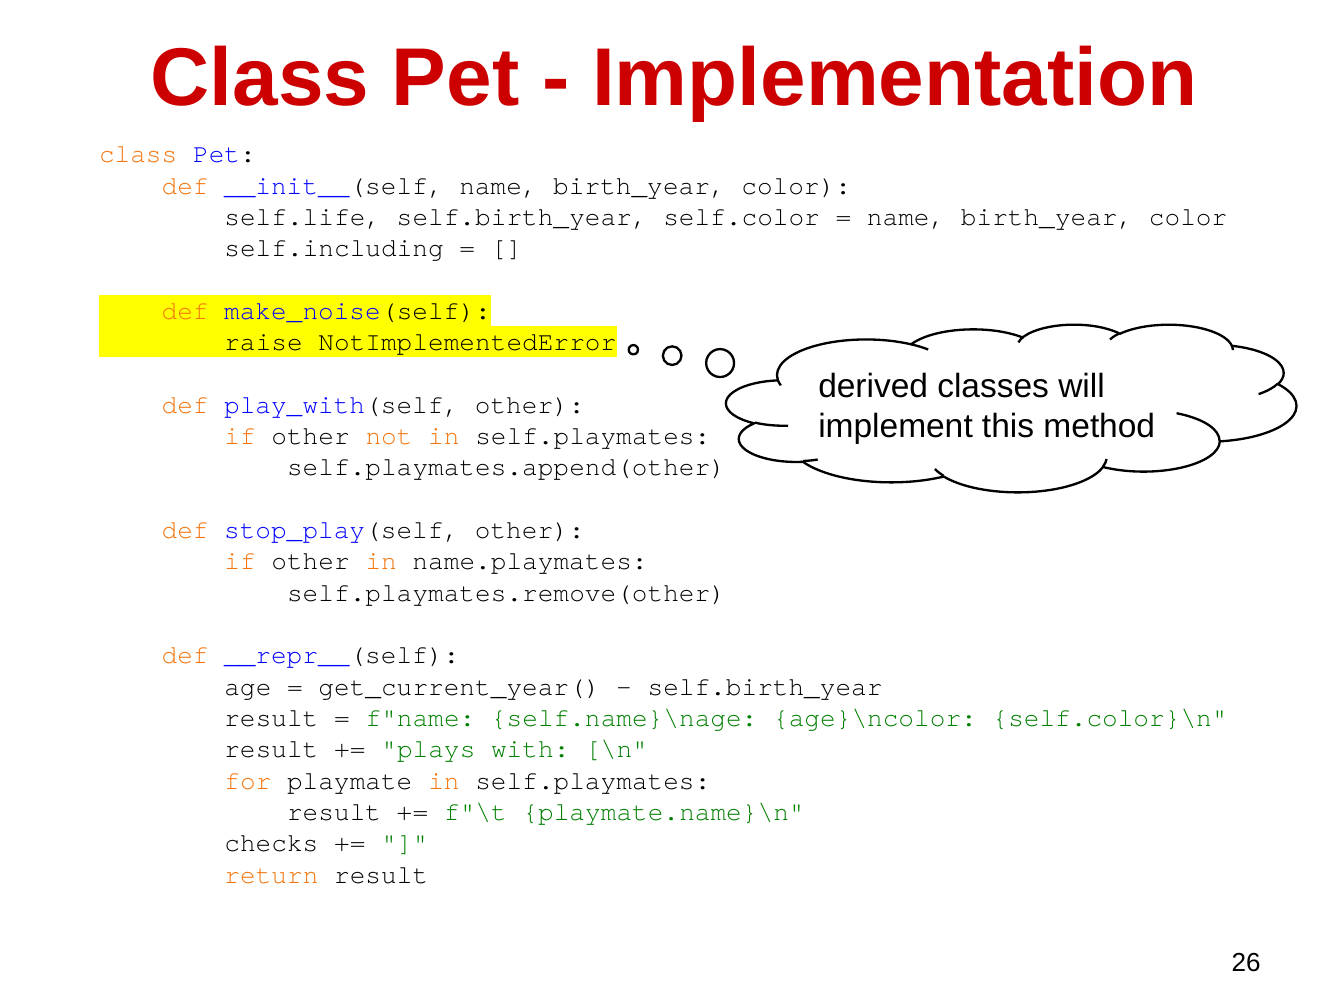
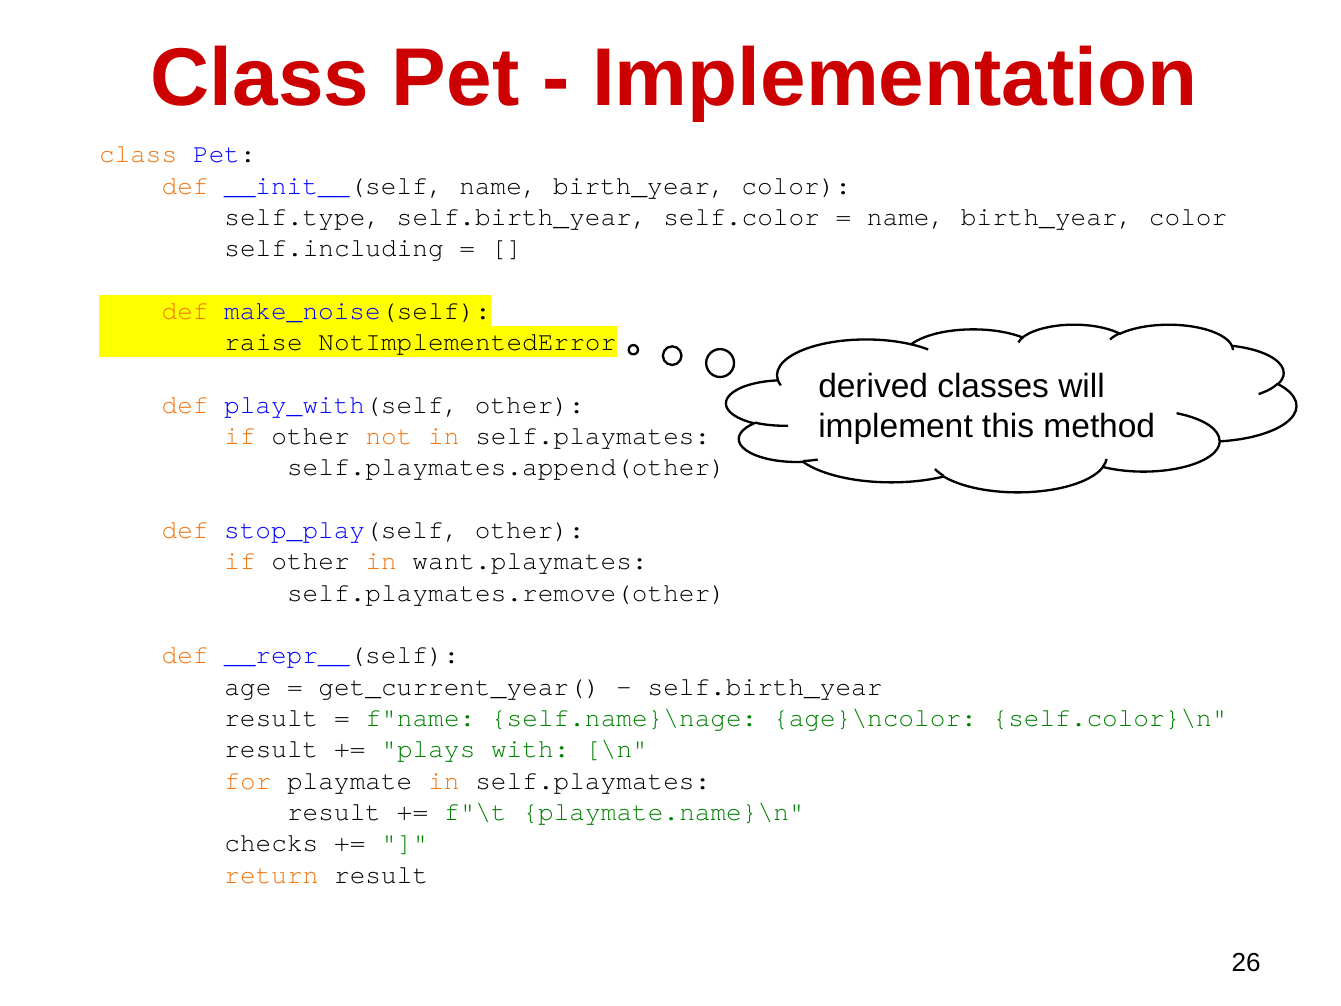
self.life: self.life -> self.type
name.playmates: name.playmates -> want.playmates
